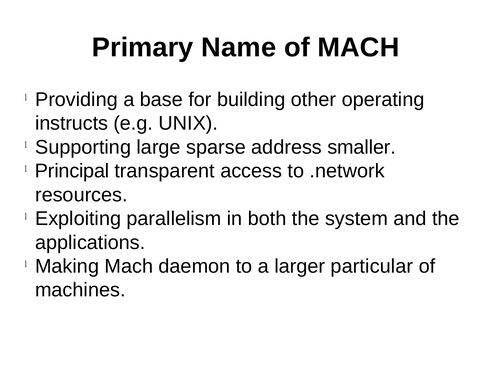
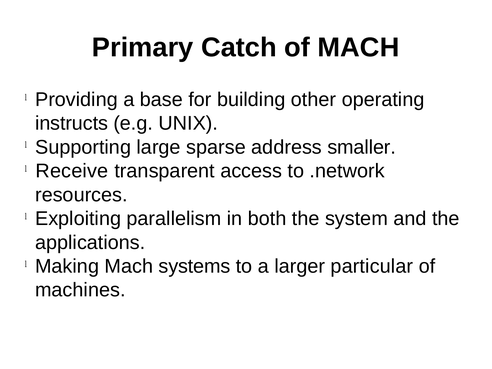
Name: Name -> Catch
Principal: Principal -> Receive
daemon: daemon -> systems
